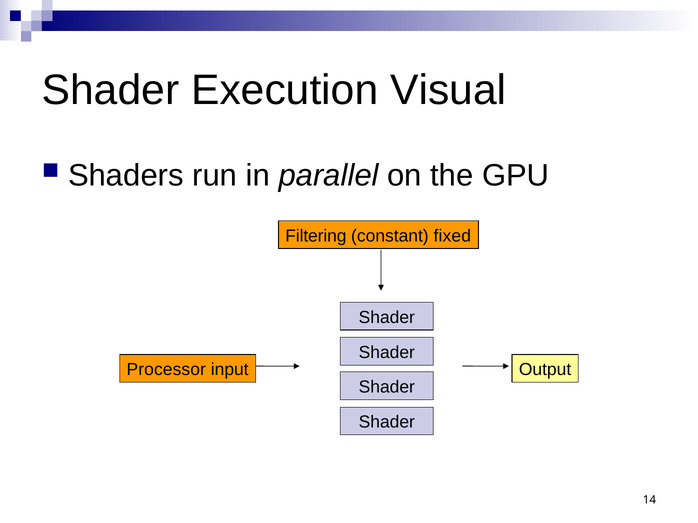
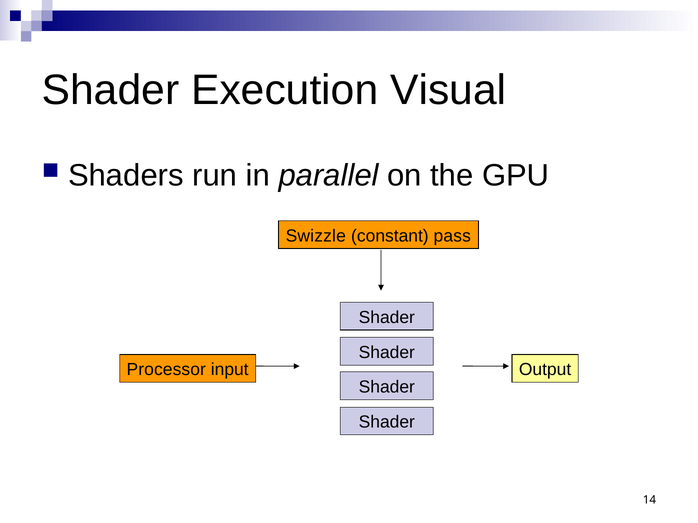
Filtering: Filtering -> Swizzle
fixed: fixed -> pass
